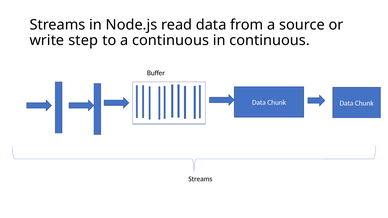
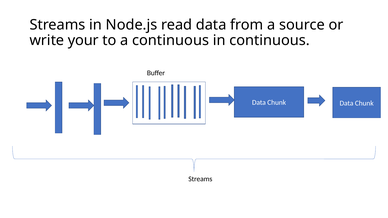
step: step -> your
